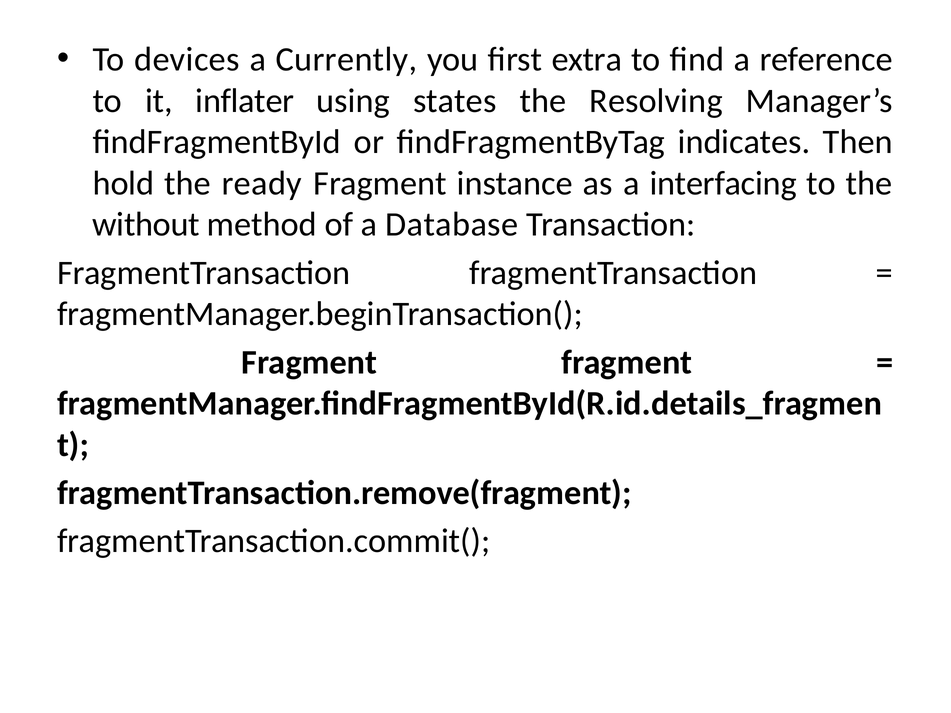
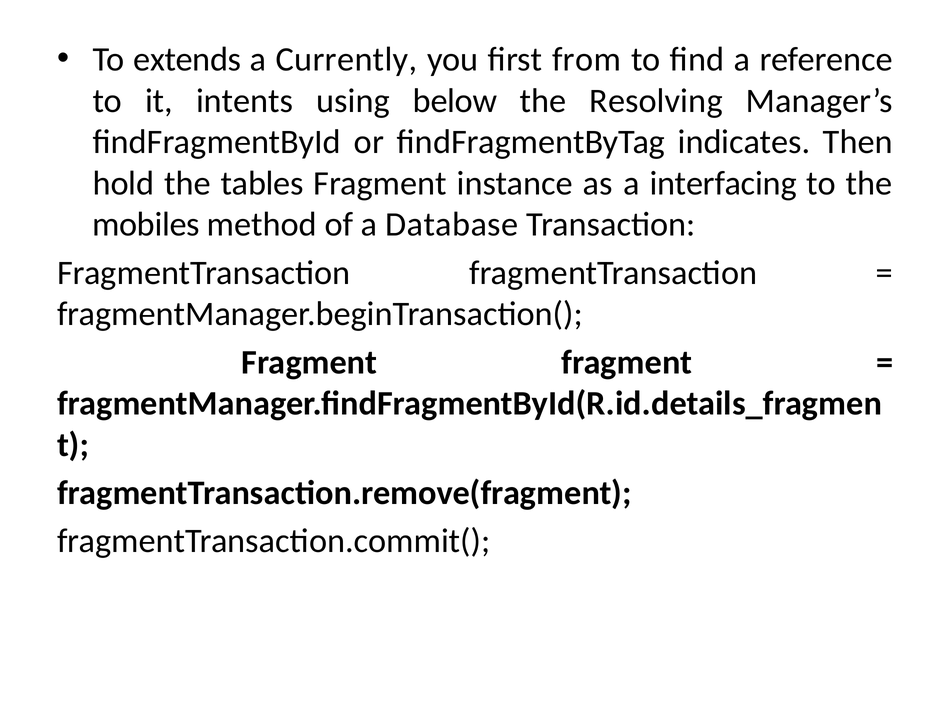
devices: devices -> extends
extra: extra -> from
inflater: inflater -> intents
states: states -> below
ready: ready -> tables
without: without -> mobiles
